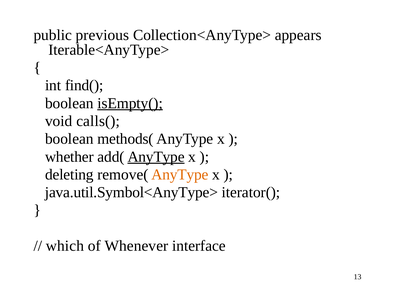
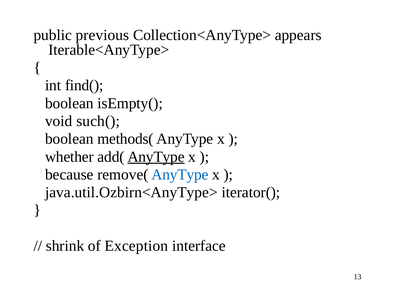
isEmpty( underline: present -> none
calls(: calls( -> such(
deleting: deleting -> because
AnyType at (180, 175) colour: orange -> blue
java.util.Symbol<AnyType>: java.util.Symbol<AnyType> -> java.util.Ozbirn<AnyType>
which: which -> shrink
Whenever: Whenever -> Exception
